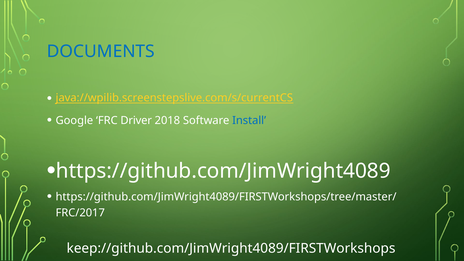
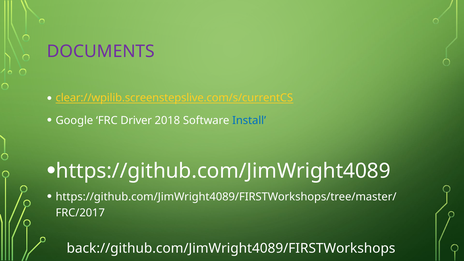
DOCUMENTS colour: blue -> purple
java://wpilib.screenstepslive.com/s/currentCS: java://wpilib.screenstepslive.com/s/currentCS -> clear://wpilib.screenstepslive.com/s/currentCS
keep://github.com/JimWright4089/FIRSTWorkshops: keep://github.com/JimWright4089/FIRSTWorkshops -> back://github.com/JimWright4089/FIRSTWorkshops
